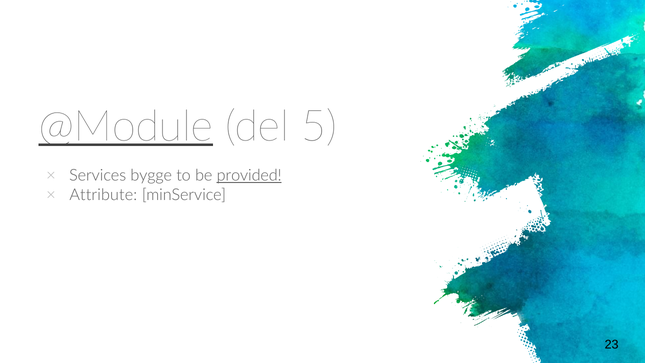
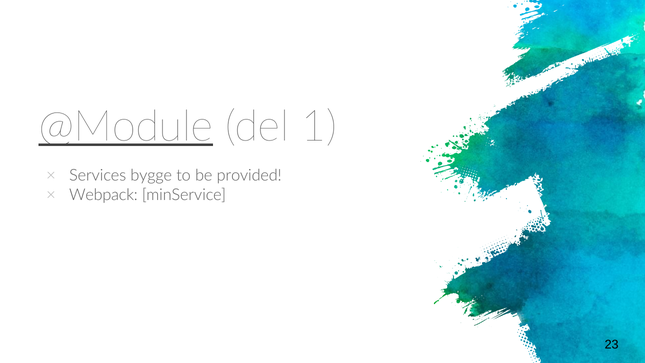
5: 5 -> 1
provided underline: present -> none
Attribute: Attribute -> Webpack
